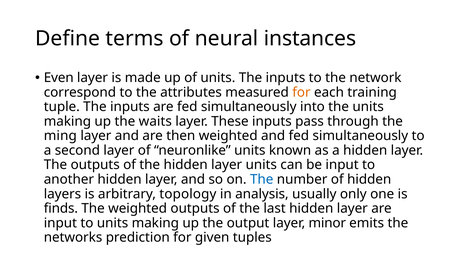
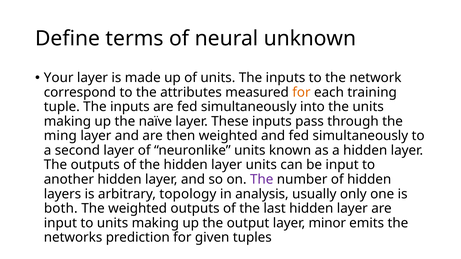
instances: instances -> unknown
Even: Even -> Your
waits: waits -> naïve
The at (262, 180) colour: blue -> purple
finds: finds -> both
